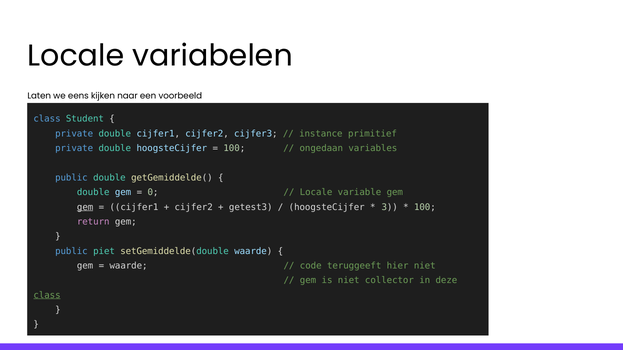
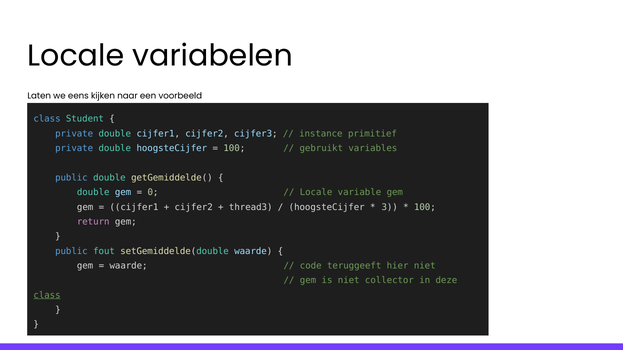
ongedaan: ongedaan -> gebruikt
gem at (85, 207) underline: present -> none
getest3: getest3 -> thread3
piet: piet -> fout
